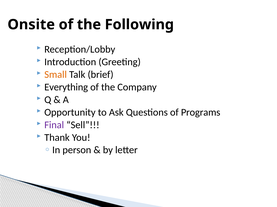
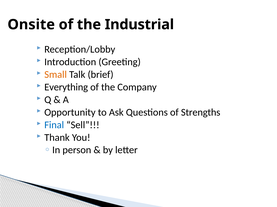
Following: Following -> Industrial
Programs: Programs -> Strengths
Final colour: purple -> blue
